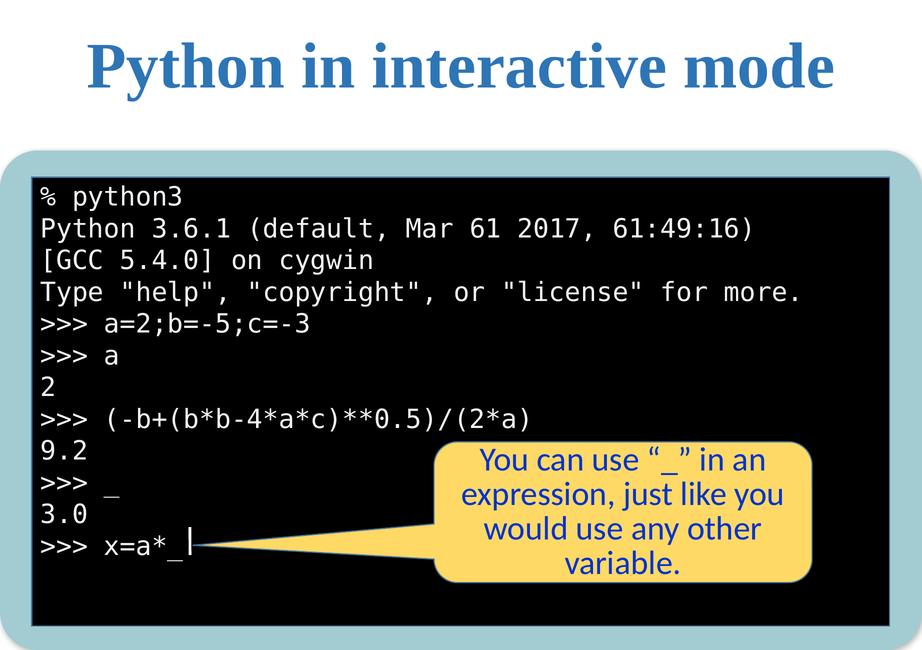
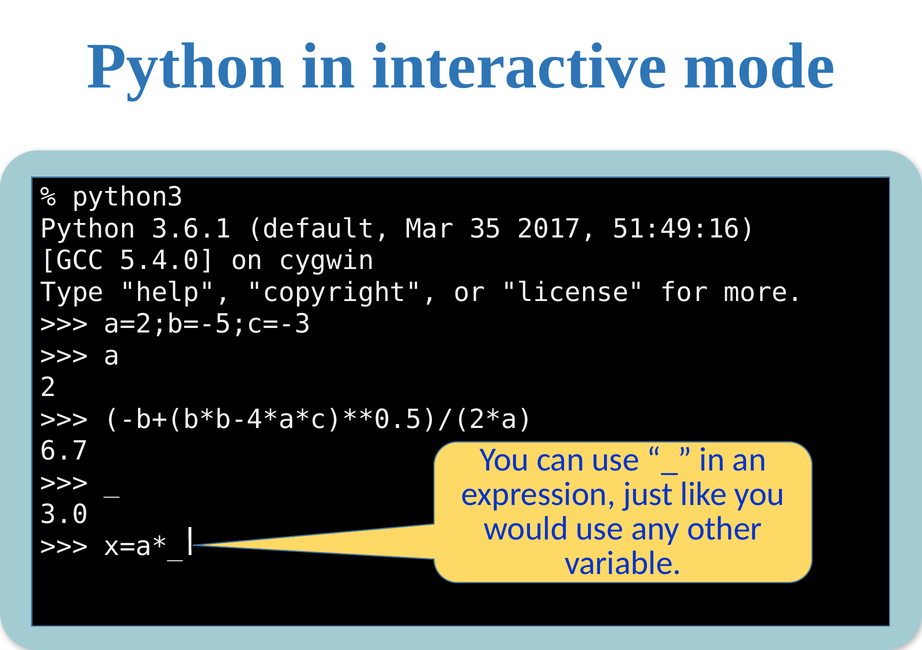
61: 61 -> 35
61:49:16: 61:49:16 -> 51:49:16
9.2: 9.2 -> 6.7
